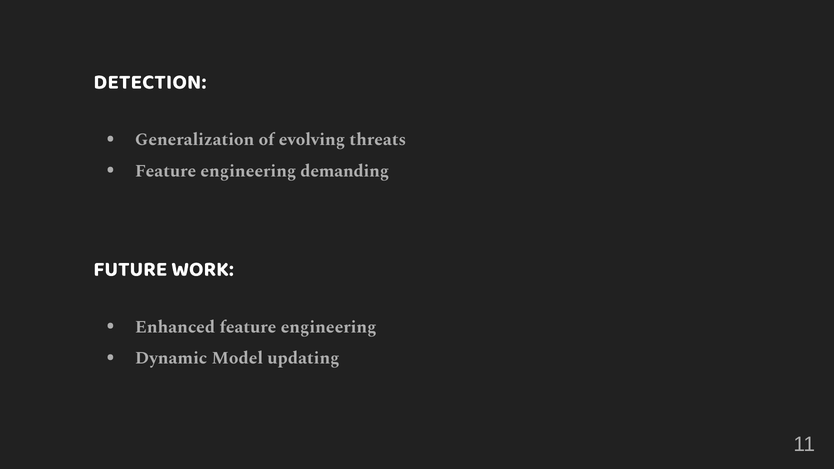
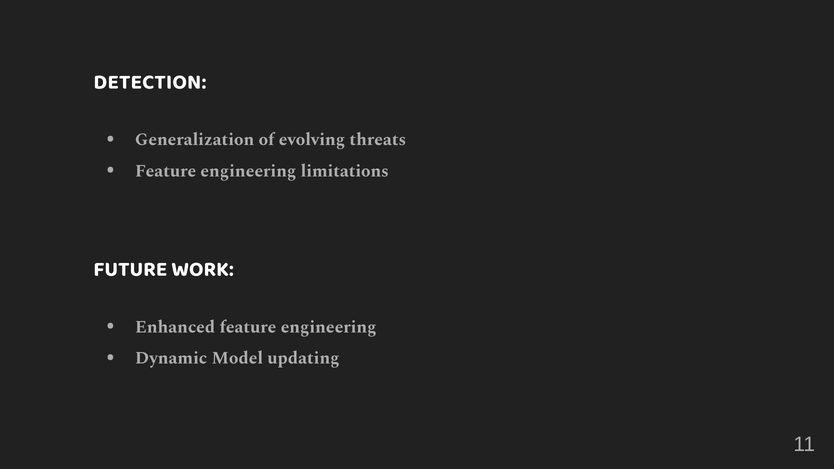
demanding: demanding -> limitations
